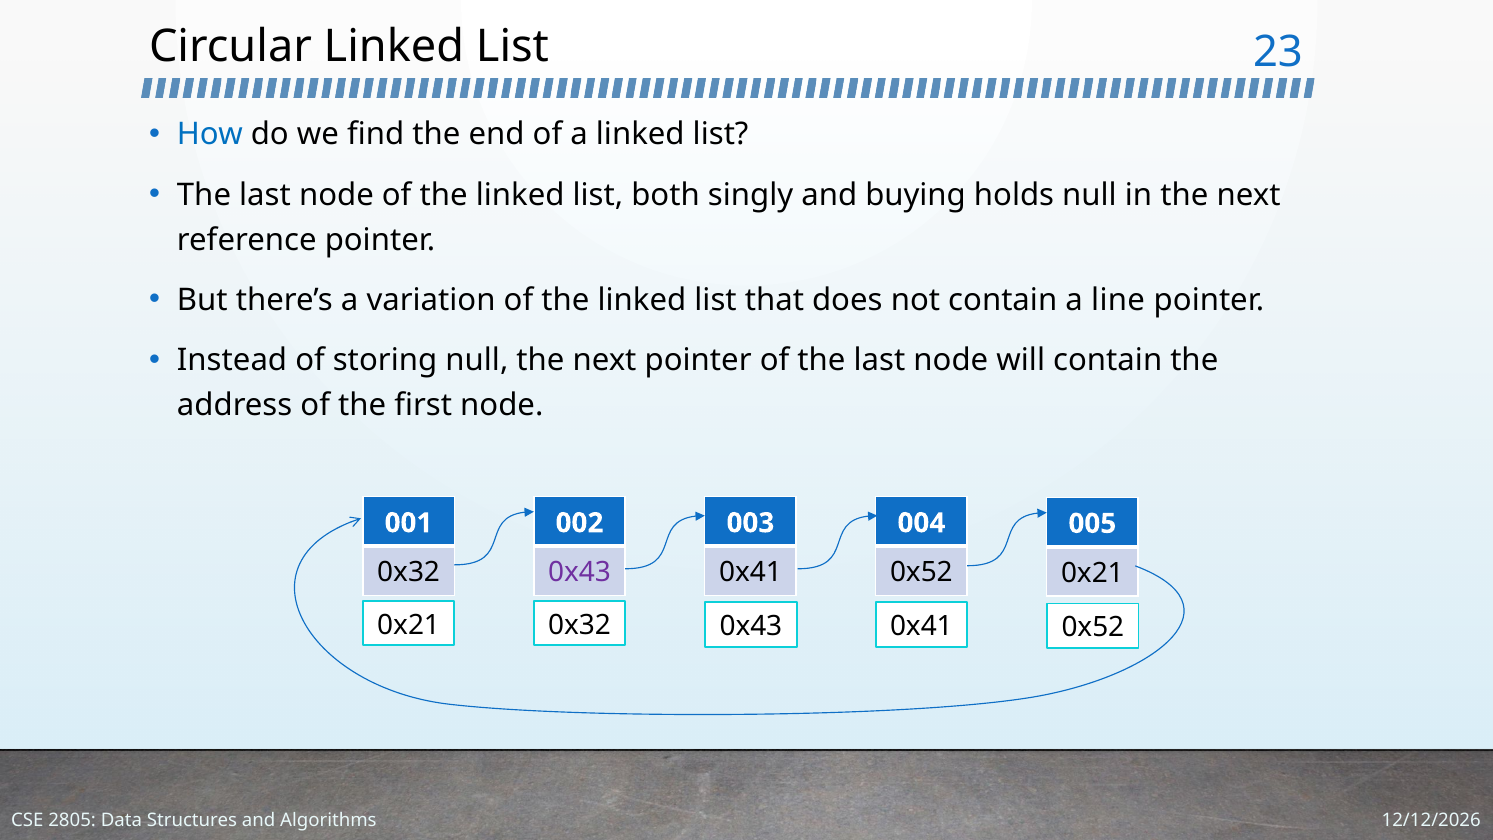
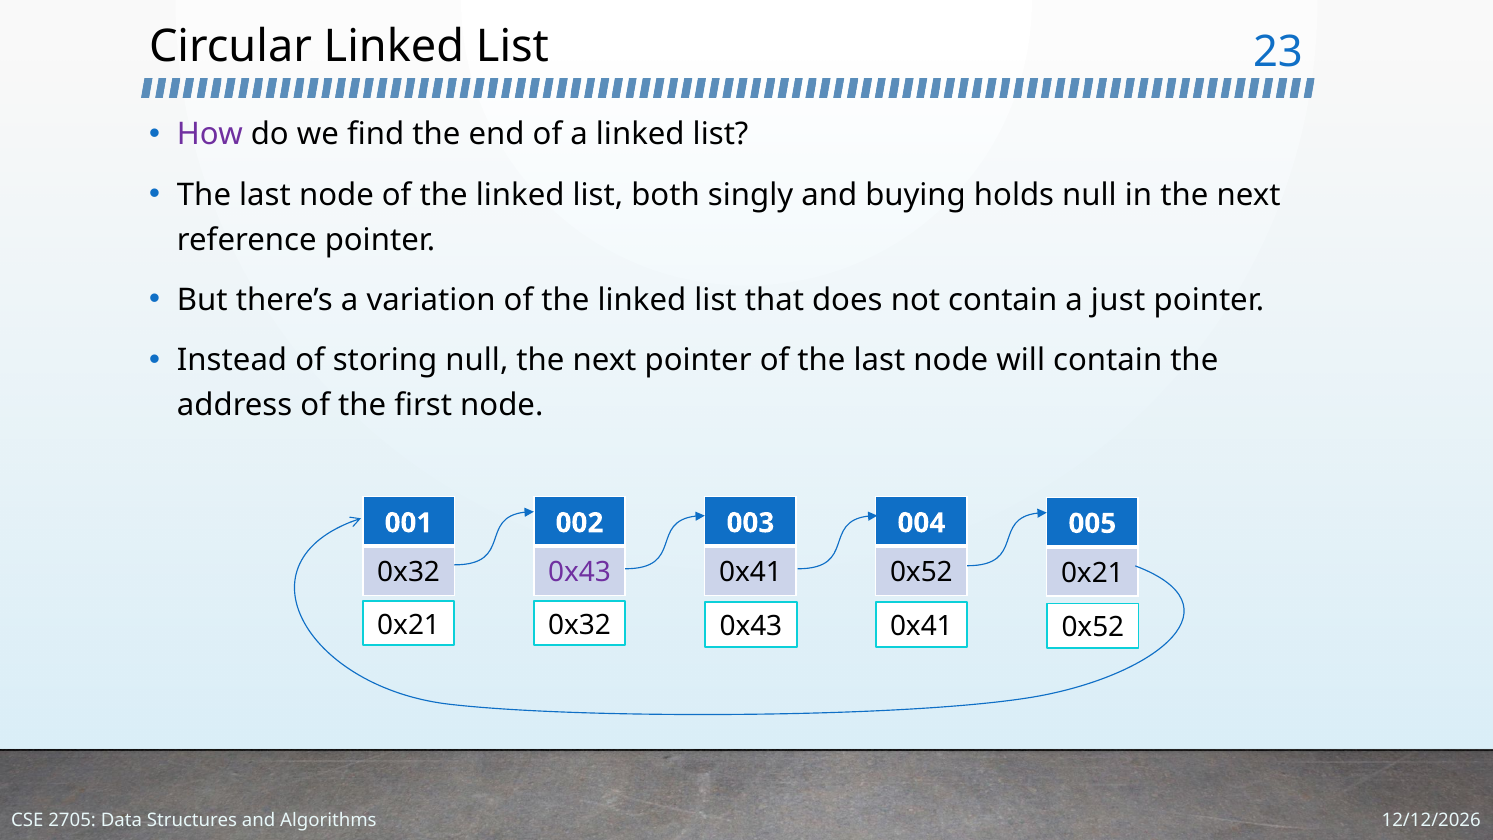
How colour: blue -> purple
line: line -> just
2805: 2805 -> 2705
